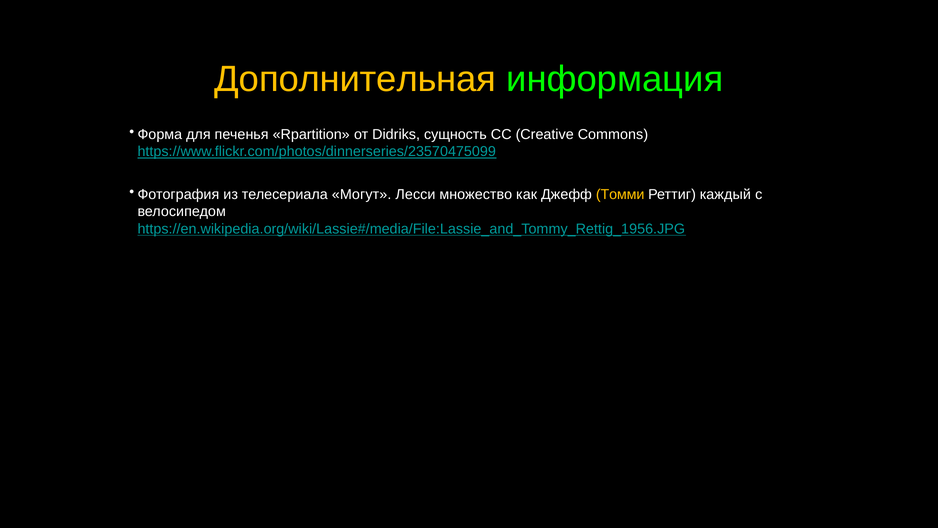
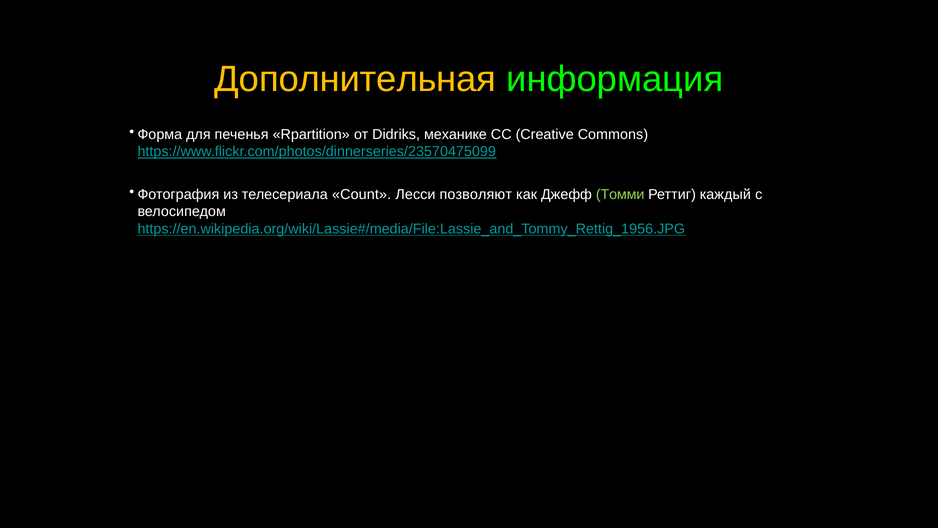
сущность: сущность -> механике
Могут: Могут -> Count
множество: множество -> позволяют
Томми colour: yellow -> light green
